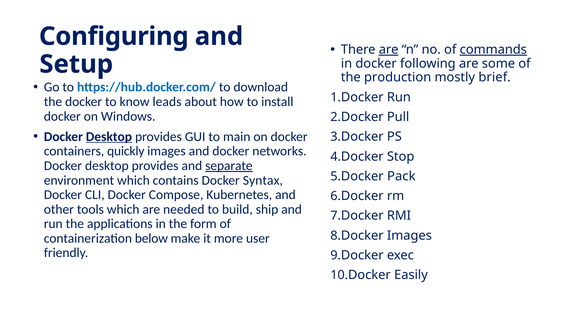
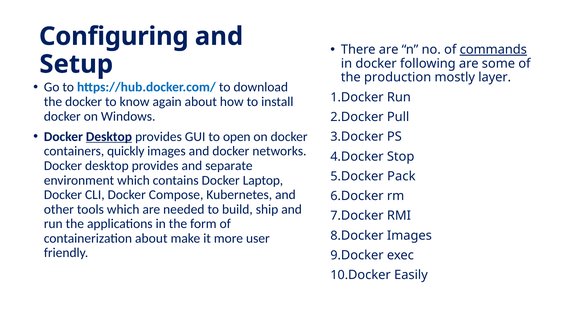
are at (389, 50) underline: present -> none
brief: brief -> layer
leads: leads -> again
main: main -> open
separate underline: present -> none
Syntax: Syntax -> Laptop
containerization below: below -> about
